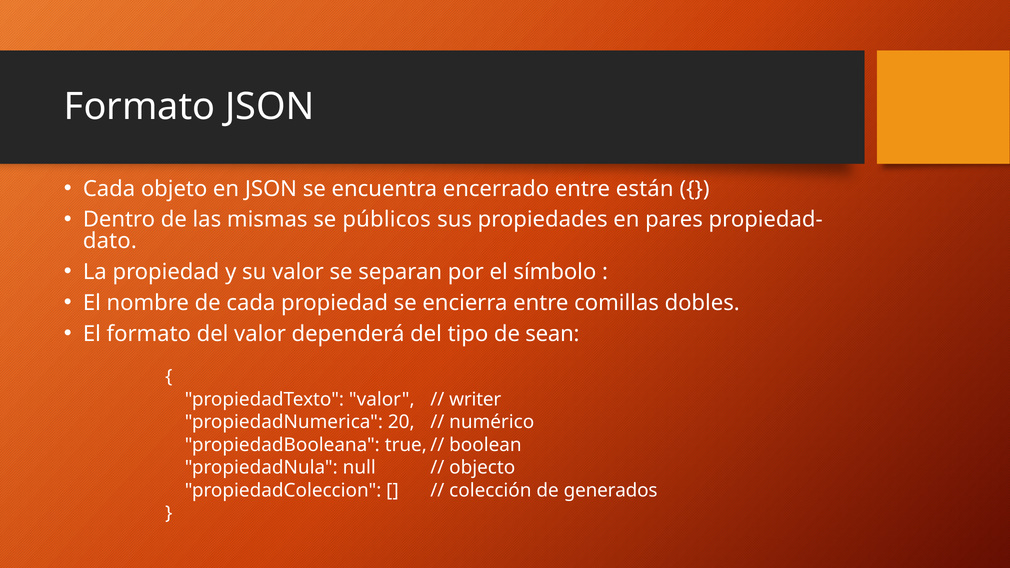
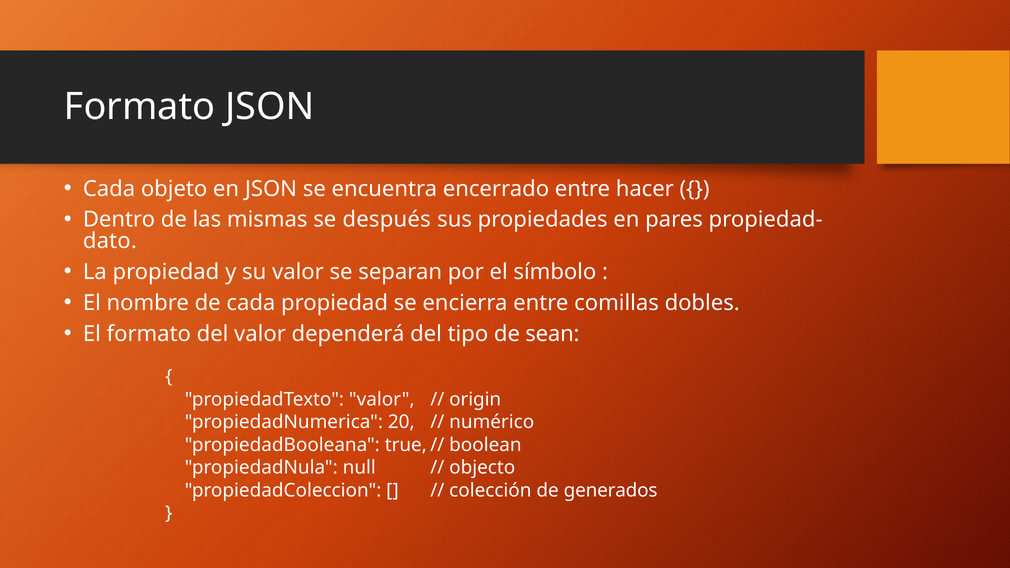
están: están -> hacer
públicos: públicos -> después
writer: writer -> origin
